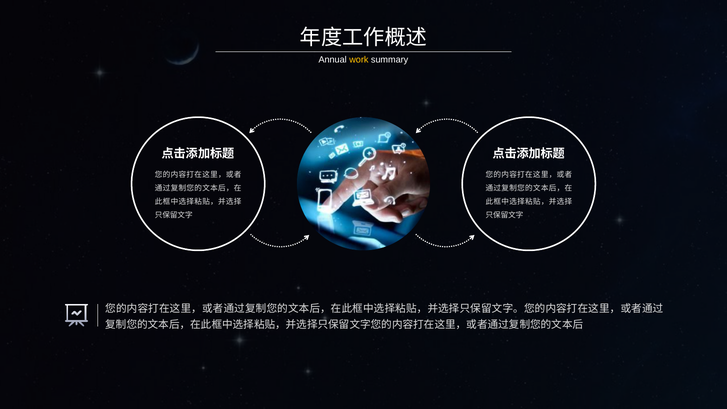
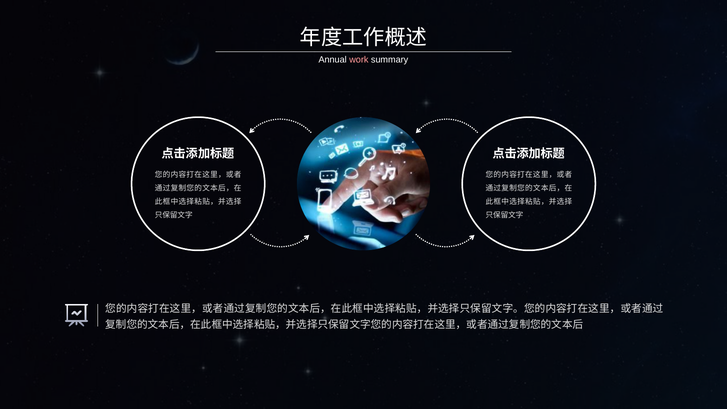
work colour: yellow -> pink
